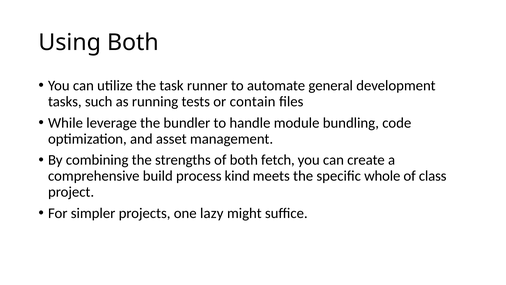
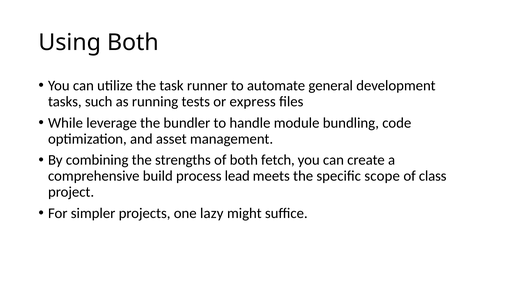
contain: contain -> express
kind: kind -> lead
whole: whole -> scope
